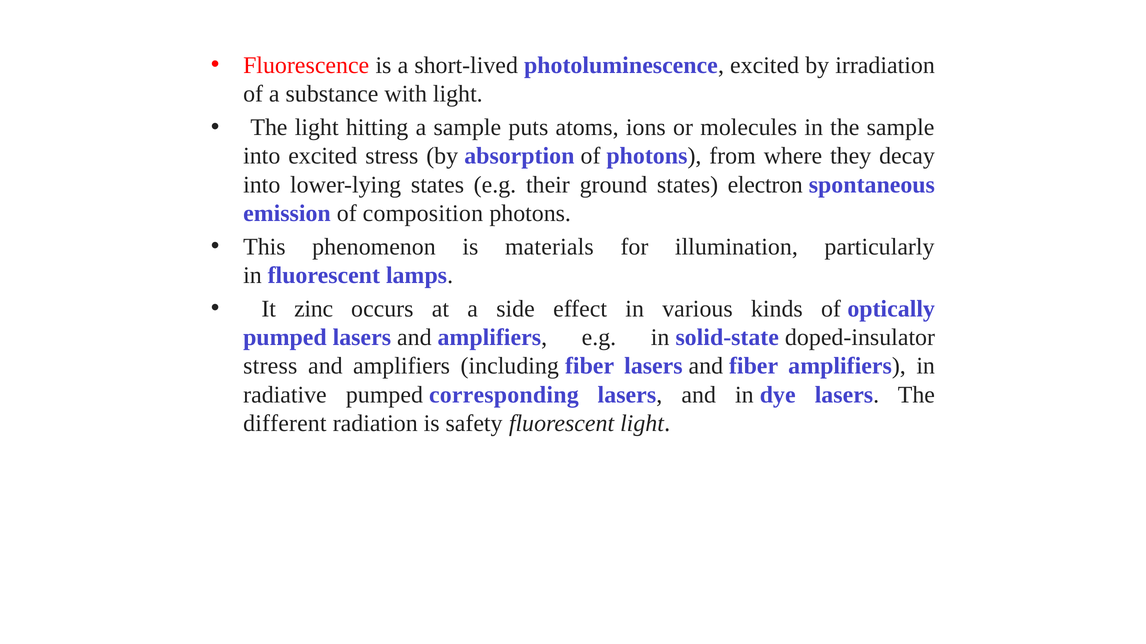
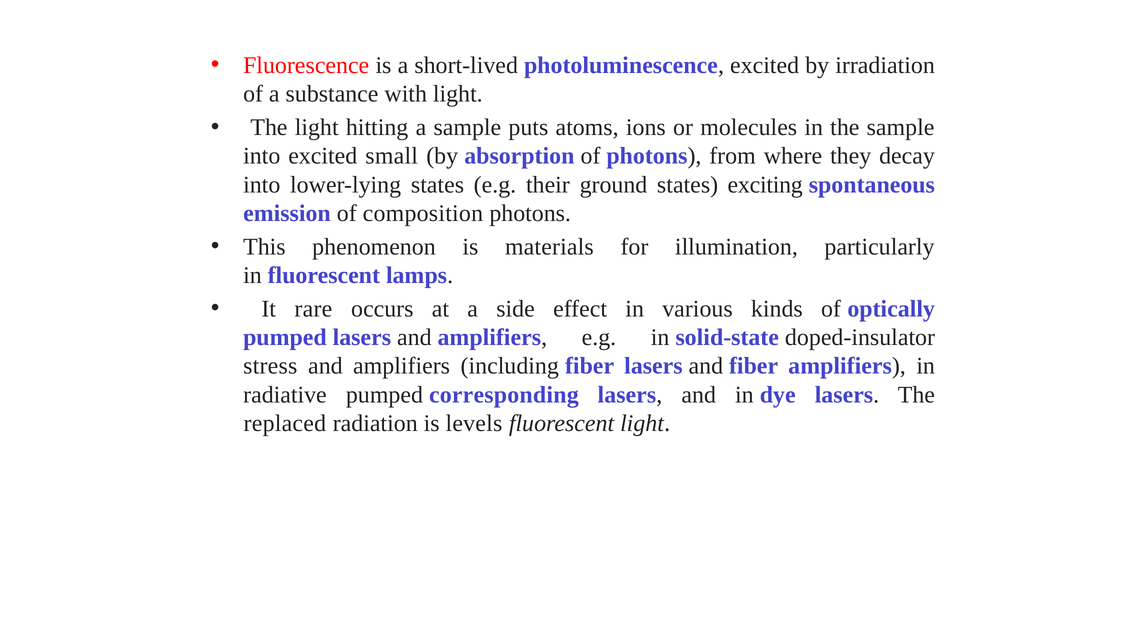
excited stress: stress -> small
electron: electron -> exciting
zinc: zinc -> rare
different: different -> replaced
safety: safety -> levels
